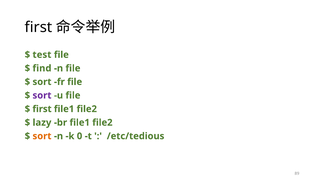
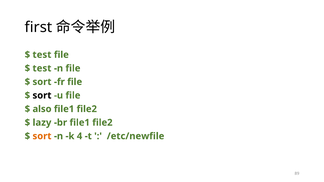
find at (42, 68): find -> test
sort at (42, 96) colour: purple -> black
first at (42, 109): first -> also
0: 0 -> 4
/etc/tedious: /etc/tedious -> /etc/newfile
